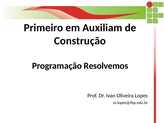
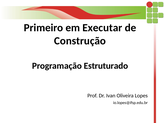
Auxiliam: Auxiliam -> Executar
Resolvemos: Resolvemos -> Estruturado
